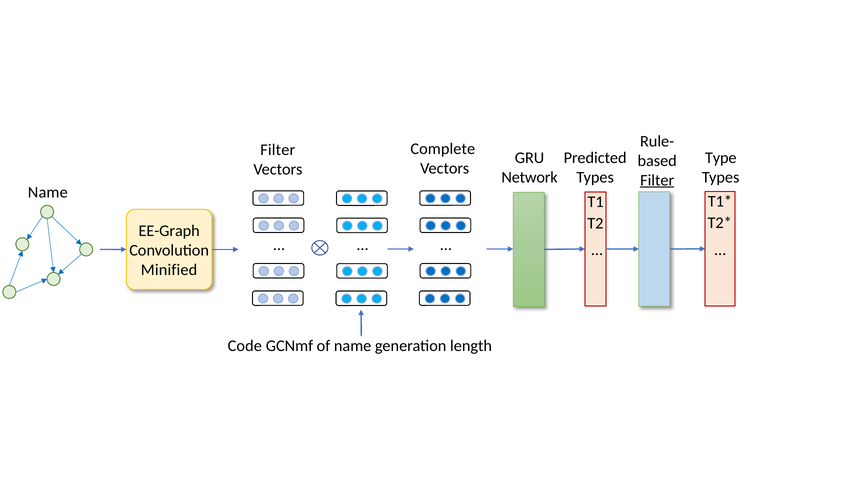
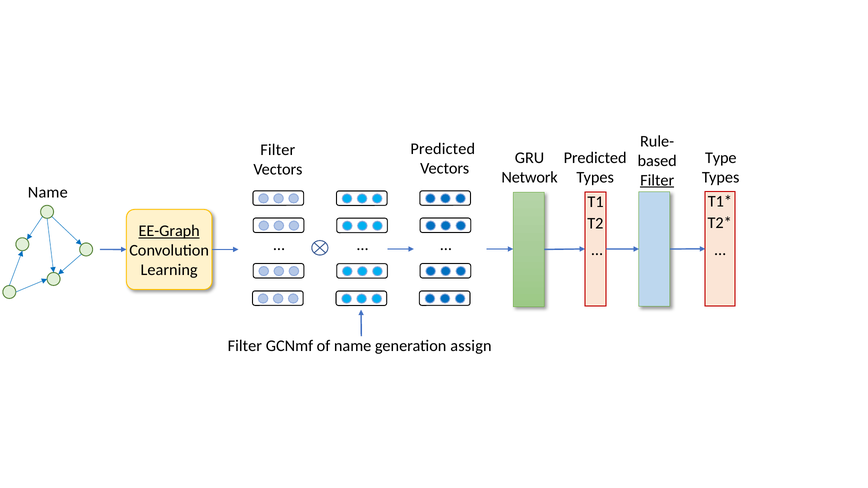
Complete at (443, 149): Complete -> Predicted
EE-Graph underline: none -> present
Minified: Minified -> Learning
Code at (245, 346): Code -> Filter
length: length -> assign
